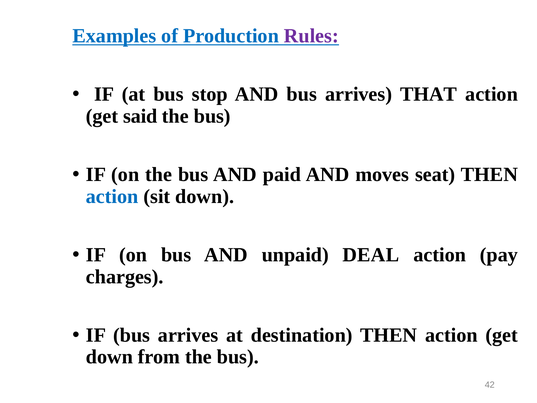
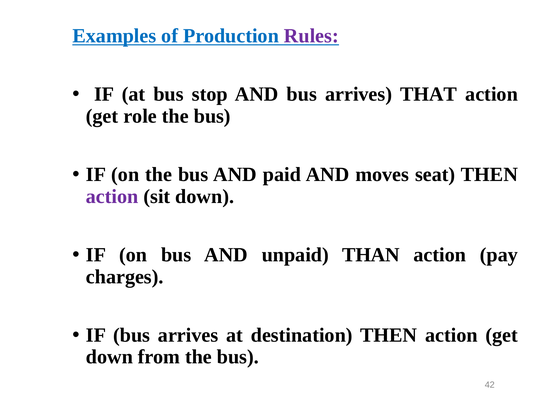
said: said -> role
action at (112, 196) colour: blue -> purple
DEAL: DEAL -> THAN
